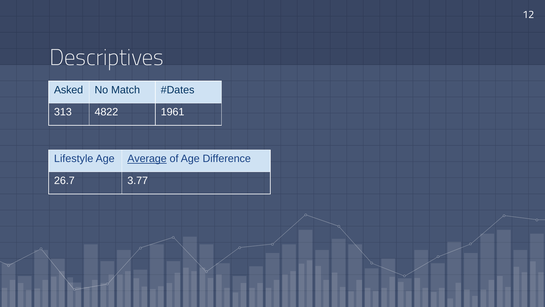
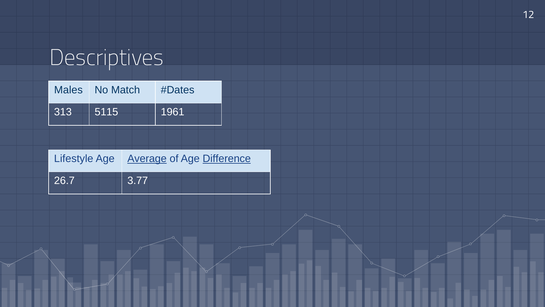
Asked: Asked -> Males
4822: 4822 -> 5115
Difference underline: none -> present
